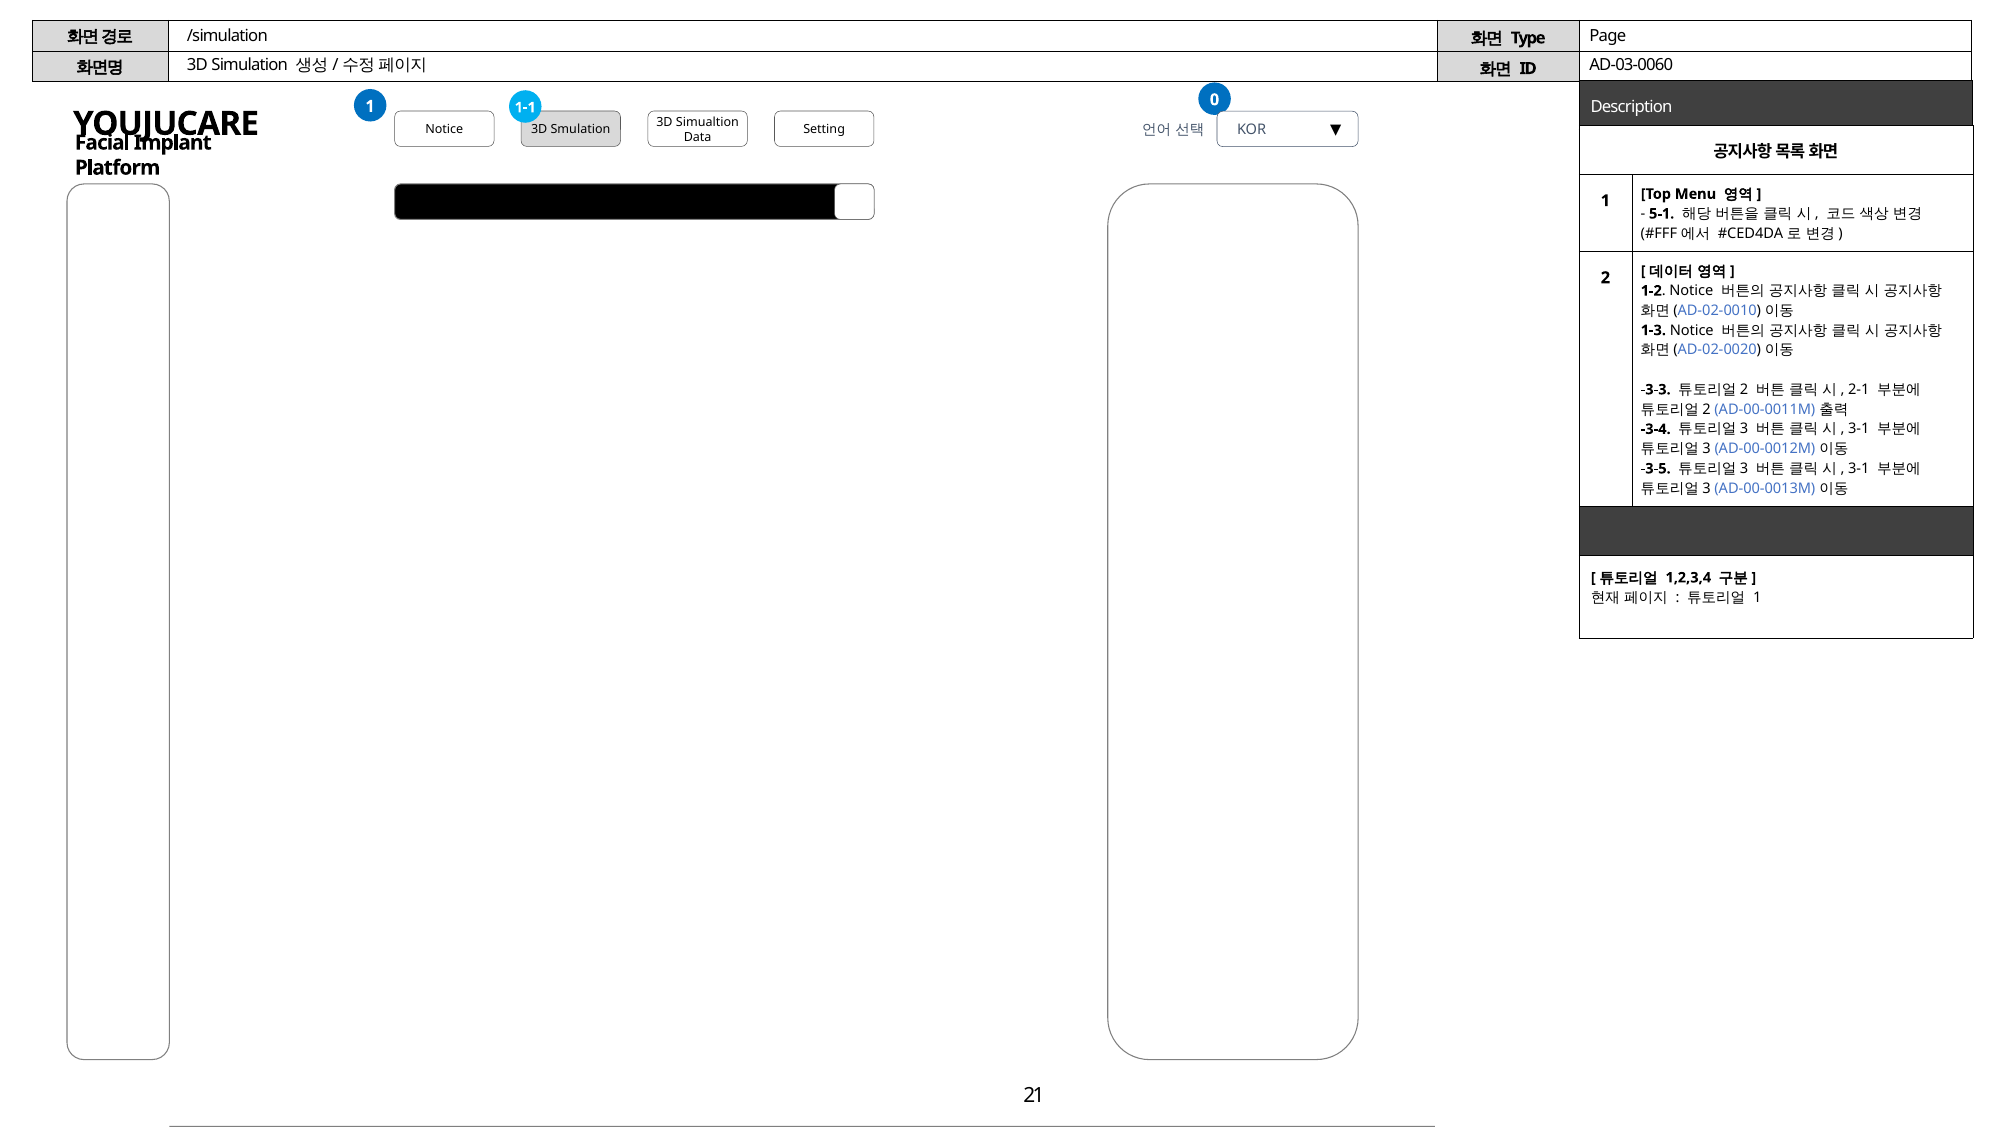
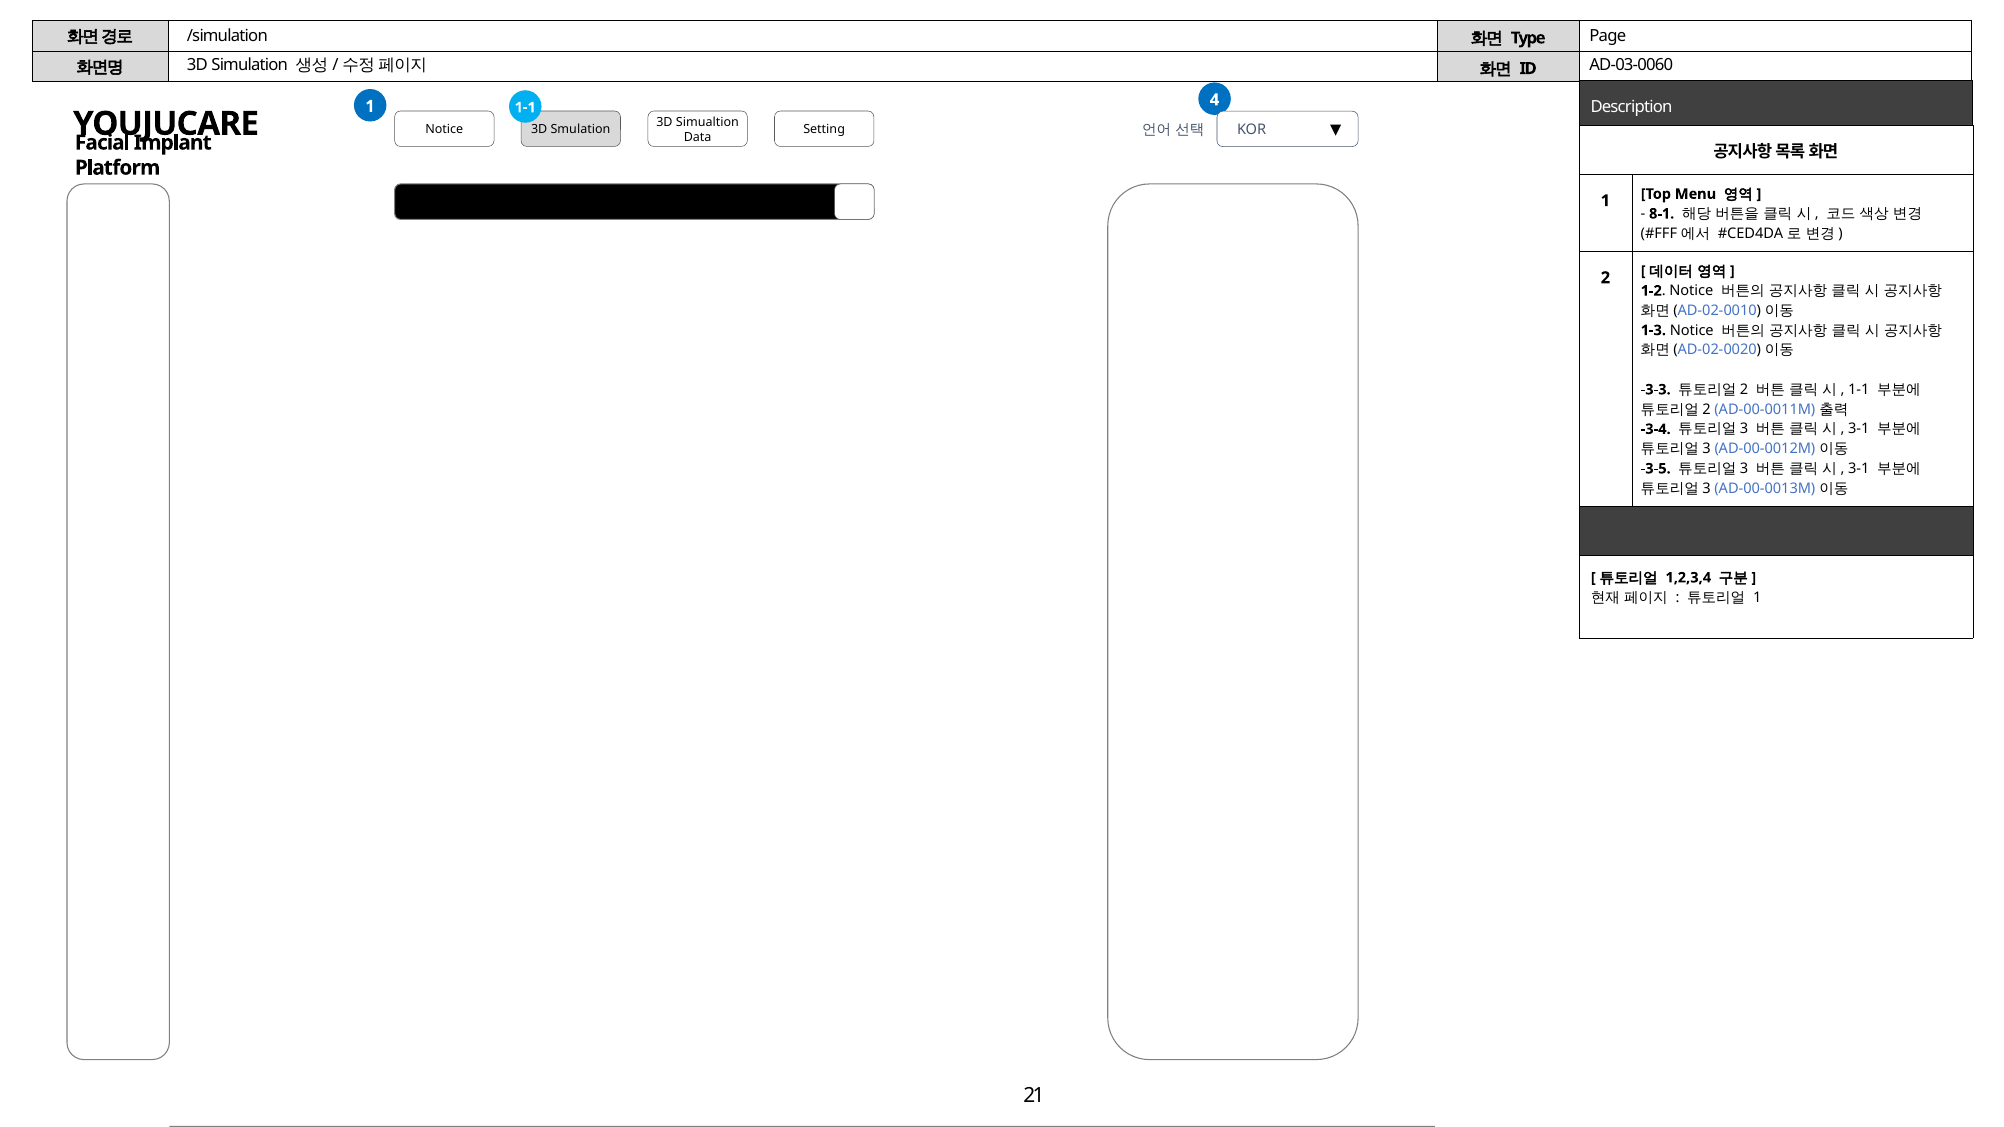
0: 0 -> 4
5-1: 5-1 -> 8-1
2-1 at (1859, 390): 2-1 -> 1-1
